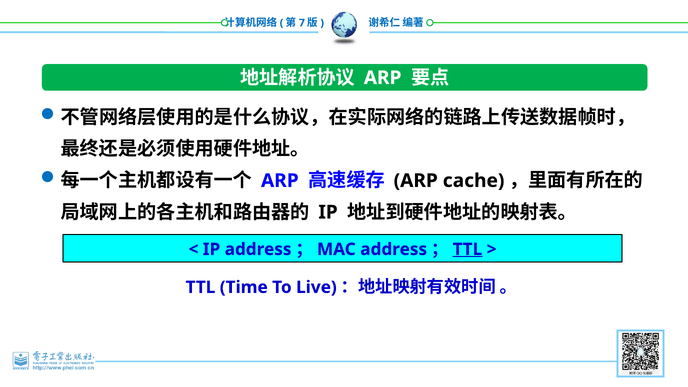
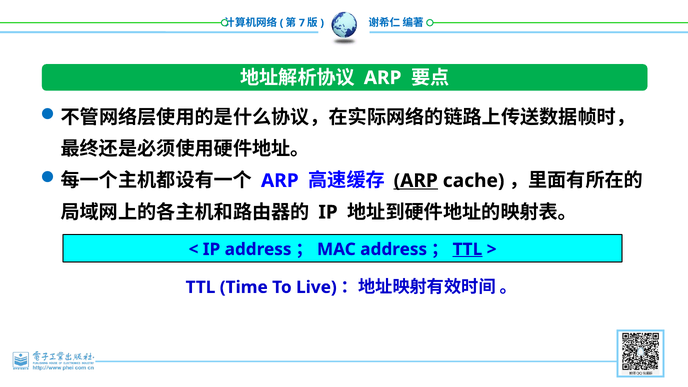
ARP at (416, 181) underline: none -> present
